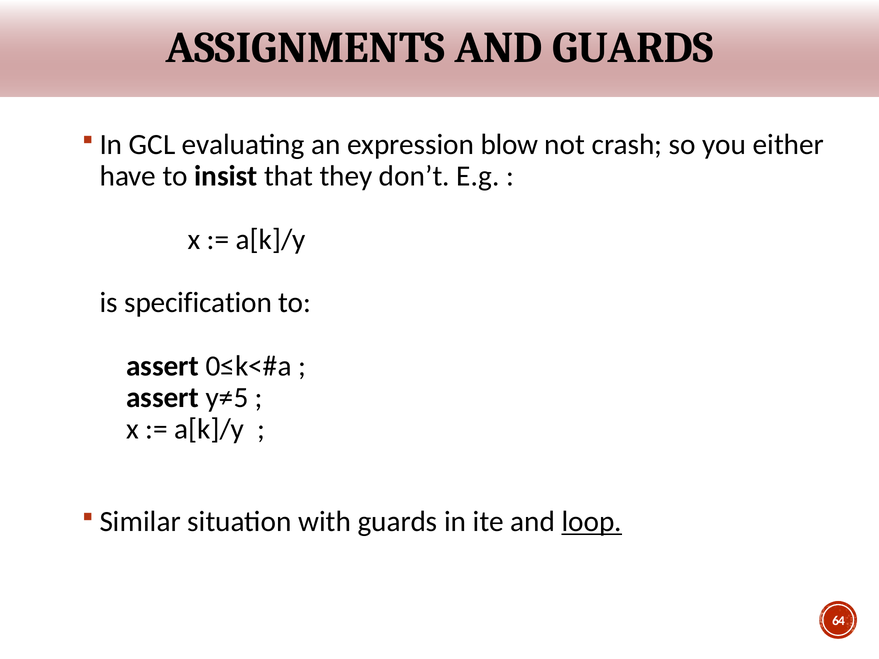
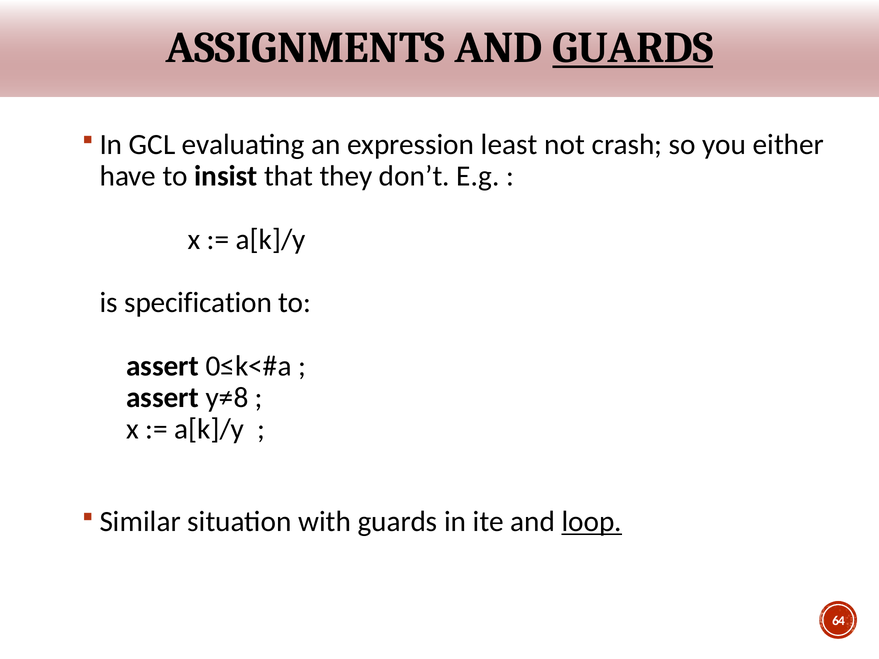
GUARDS at (633, 48) underline: none -> present
blow: blow -> least
y≠5: y≠5 -> y≠8
